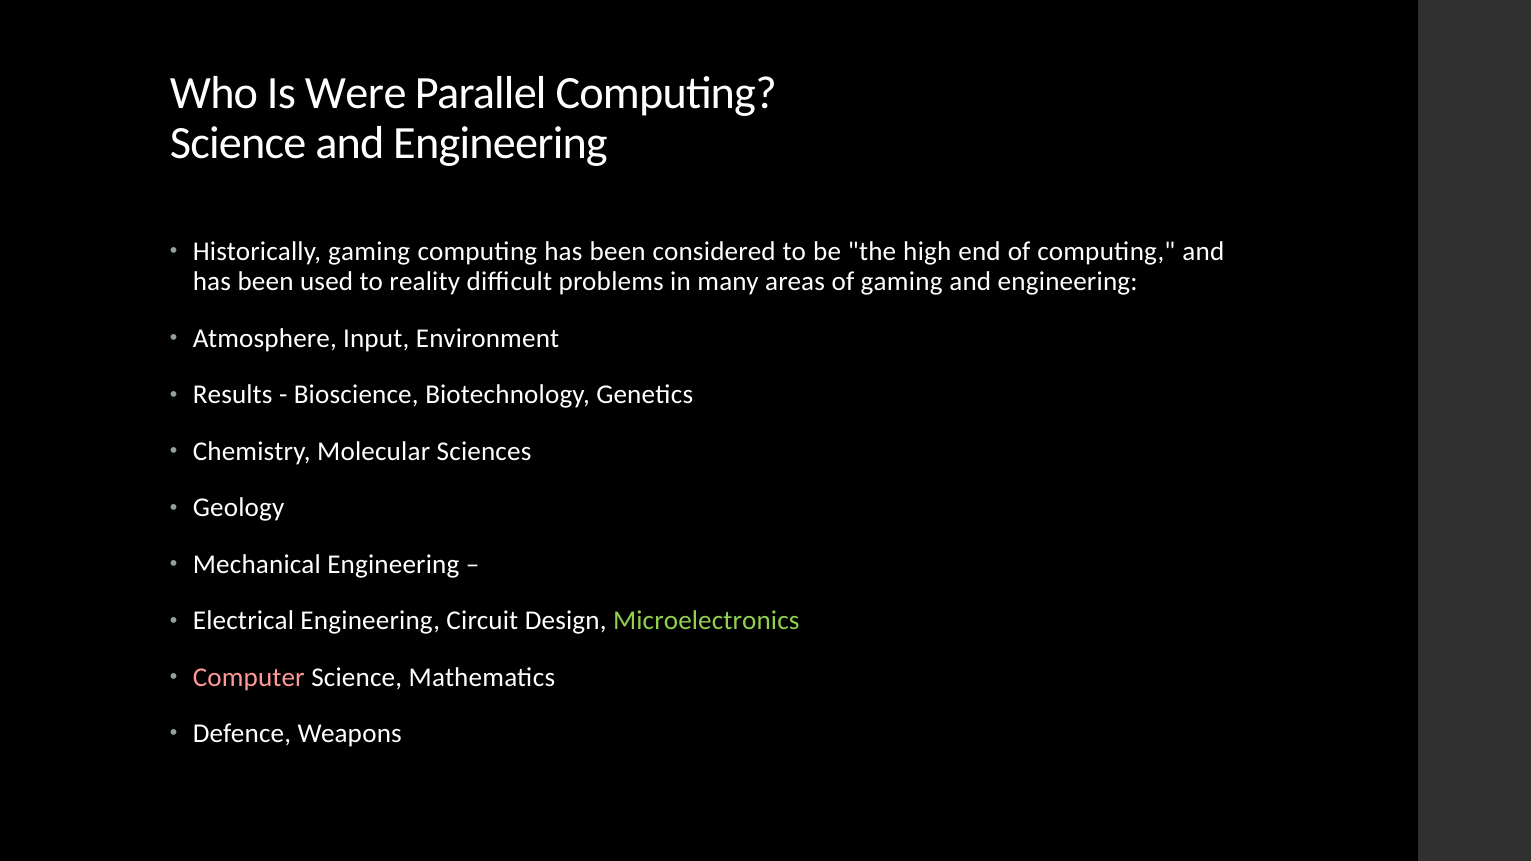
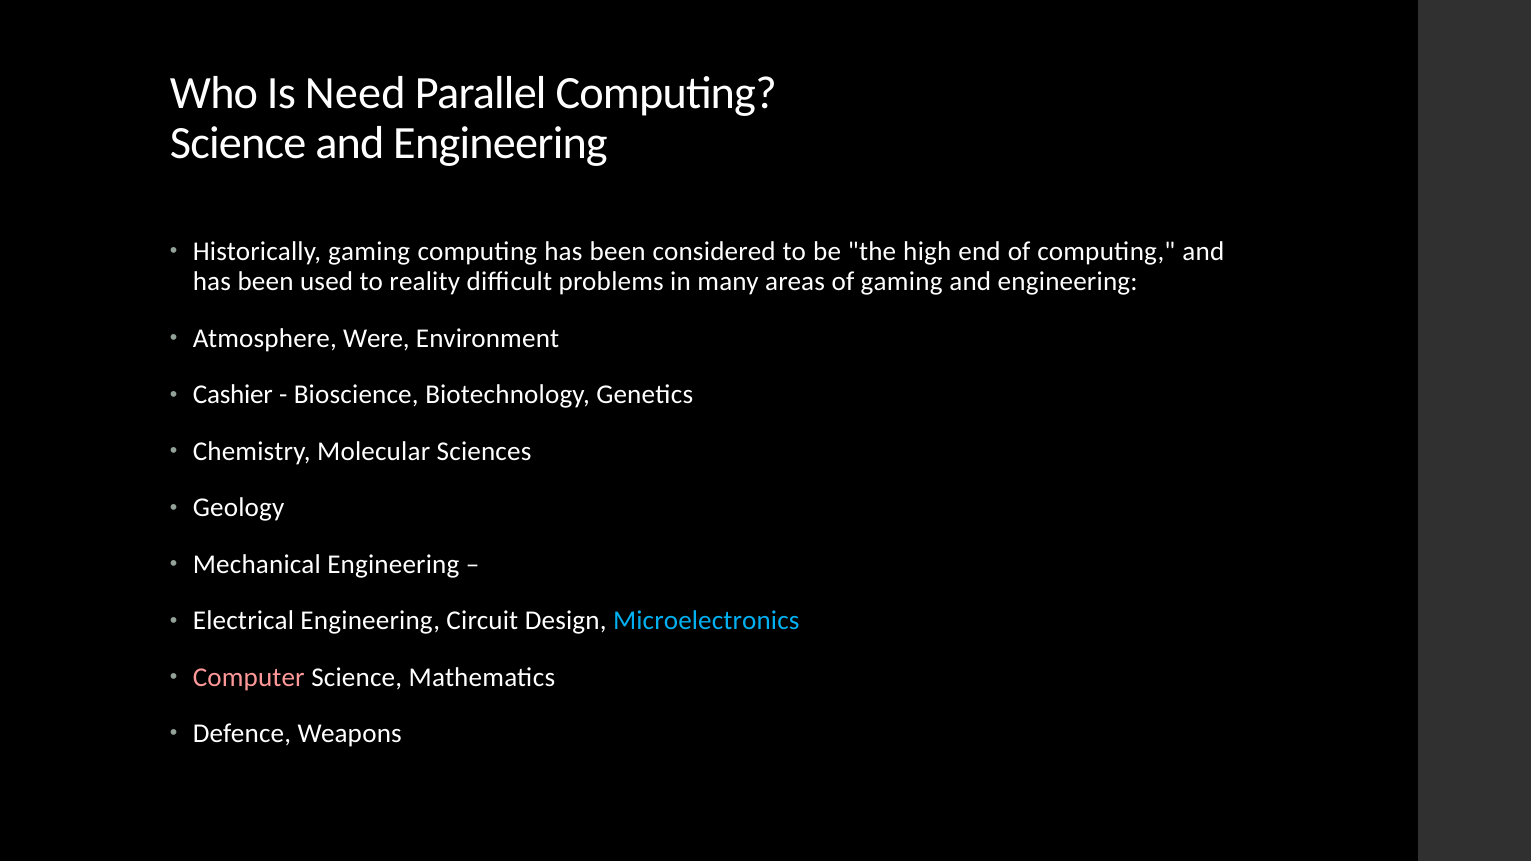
Were: Were -> Need
Input: Input -> Were
Results: Results -> Cashier
Microelectronics colour: light green -> light blue
